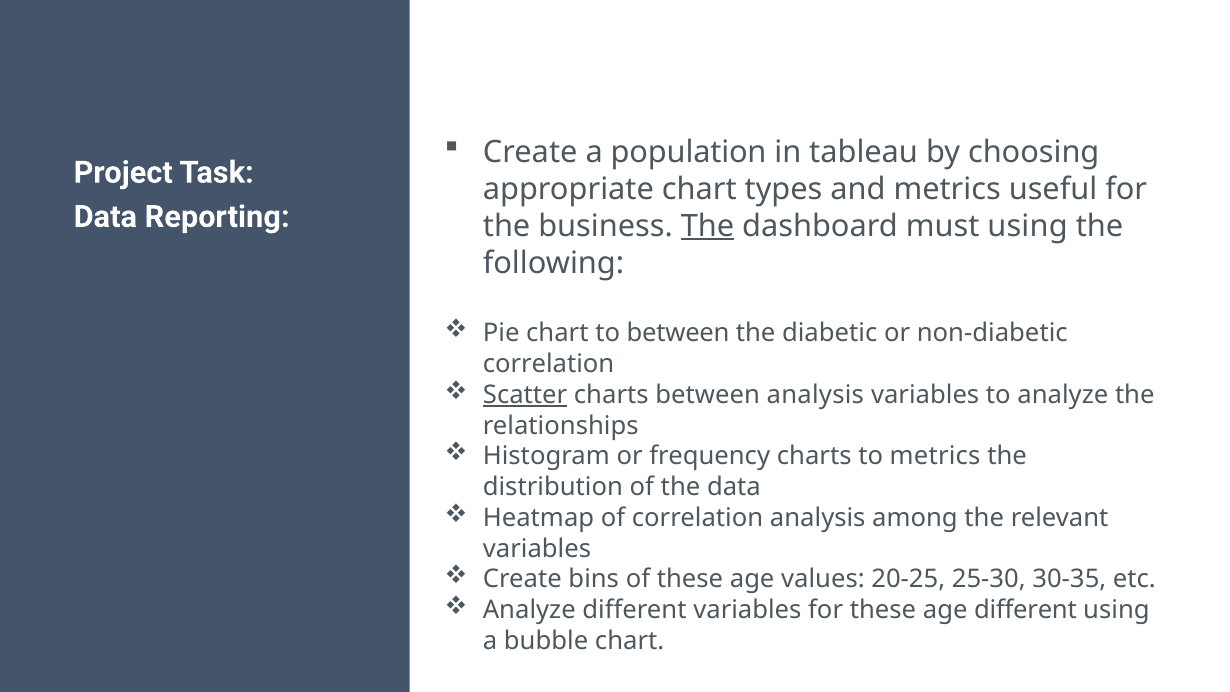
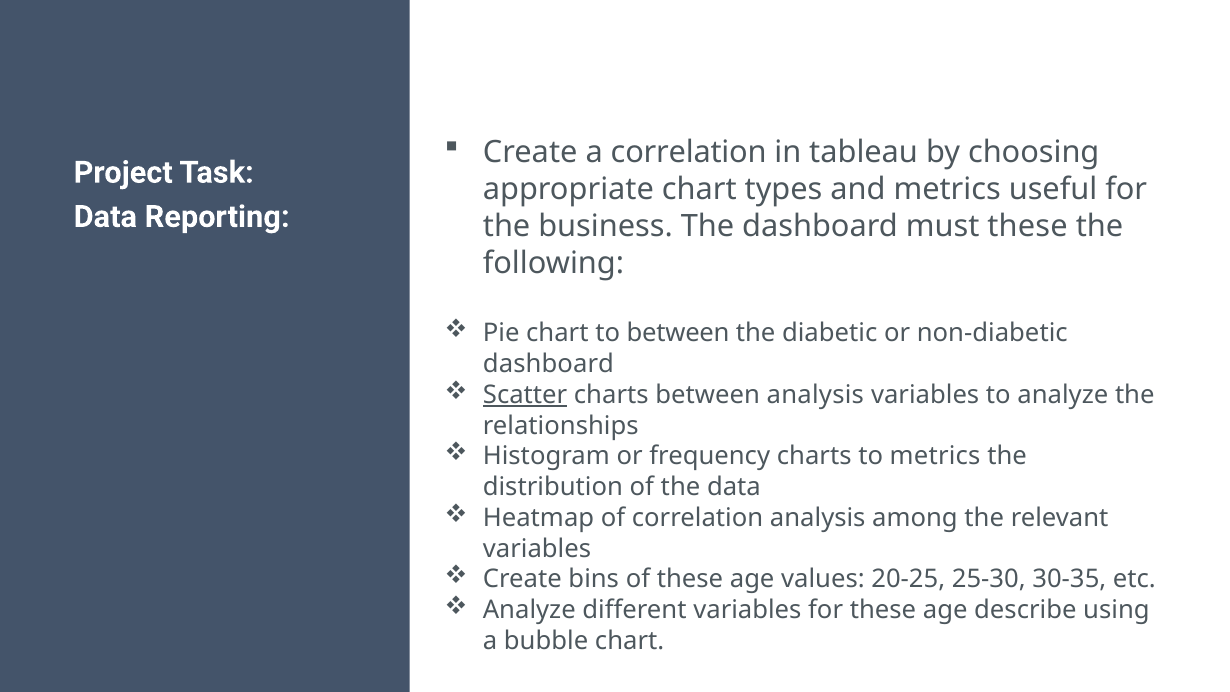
a population: population -> correlation
The at (707, 226) underline: present -> none
must using: using -> these
correlation at (549, 364): correlation -> dashboard
age different: different -> describe
